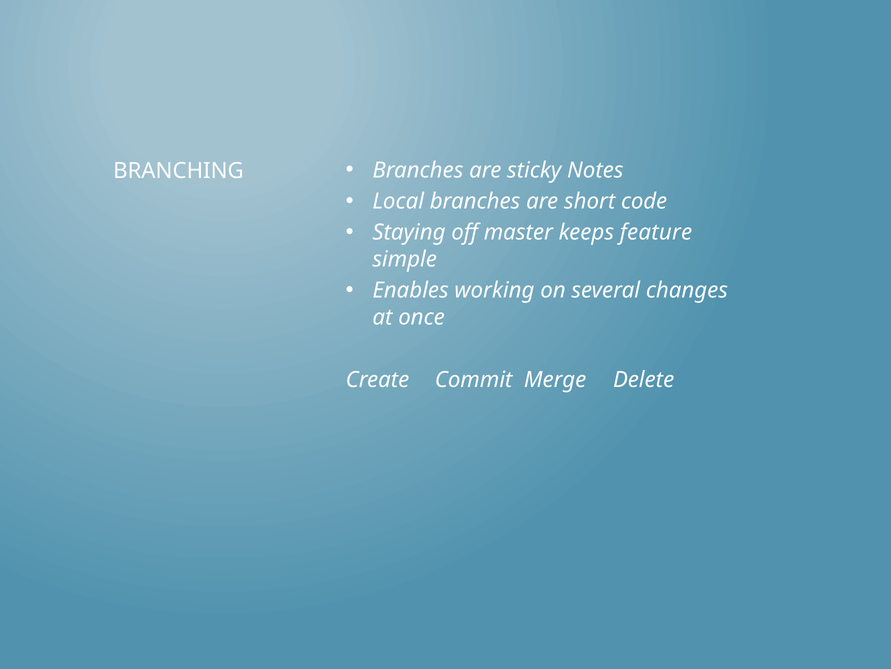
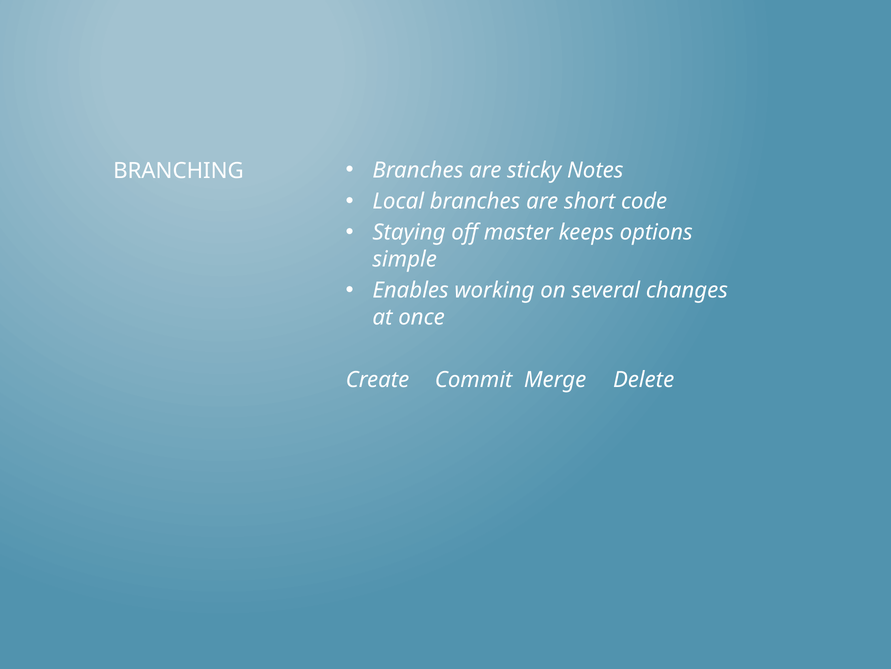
feature: feature -> options
